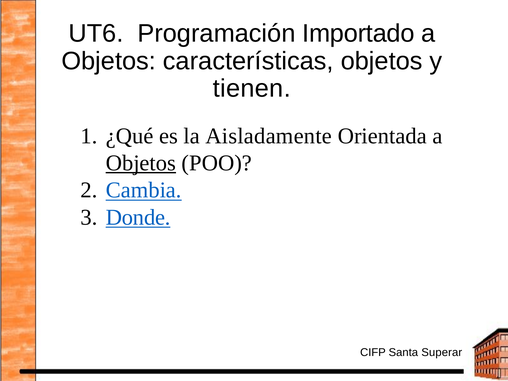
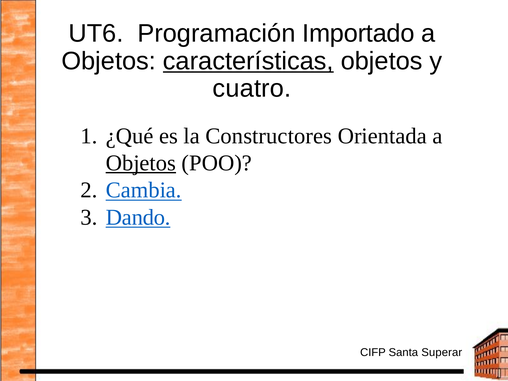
características underline: none -> present
tienen: tienen -> cuatro
Aisladamente: Aisladamente -> Constructores
Donde: Donde -> Dando
